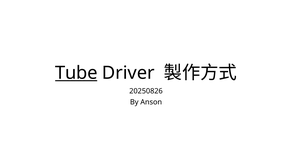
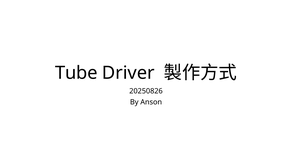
Tube underline: present -> none
